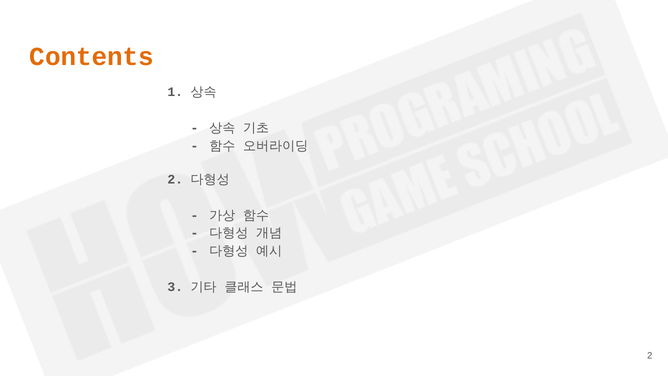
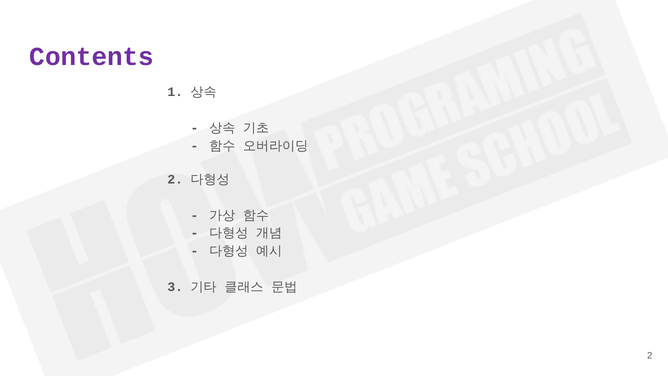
Contents colour: orange -> purple
